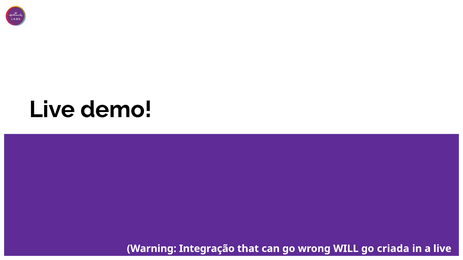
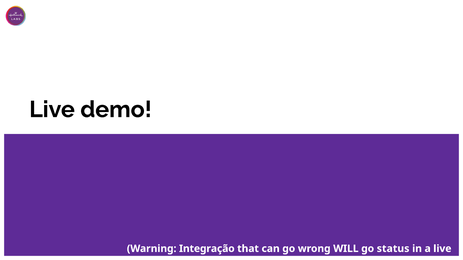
criada: criada -> status
